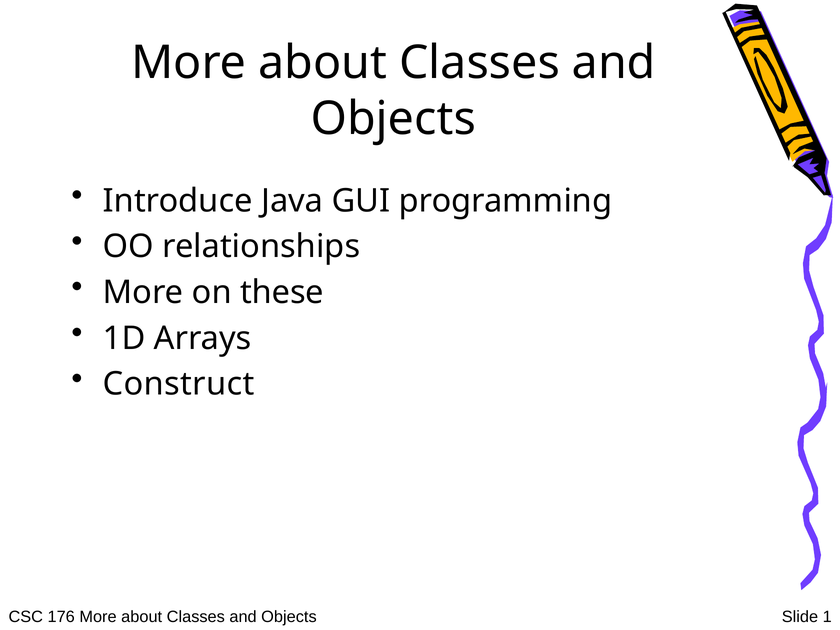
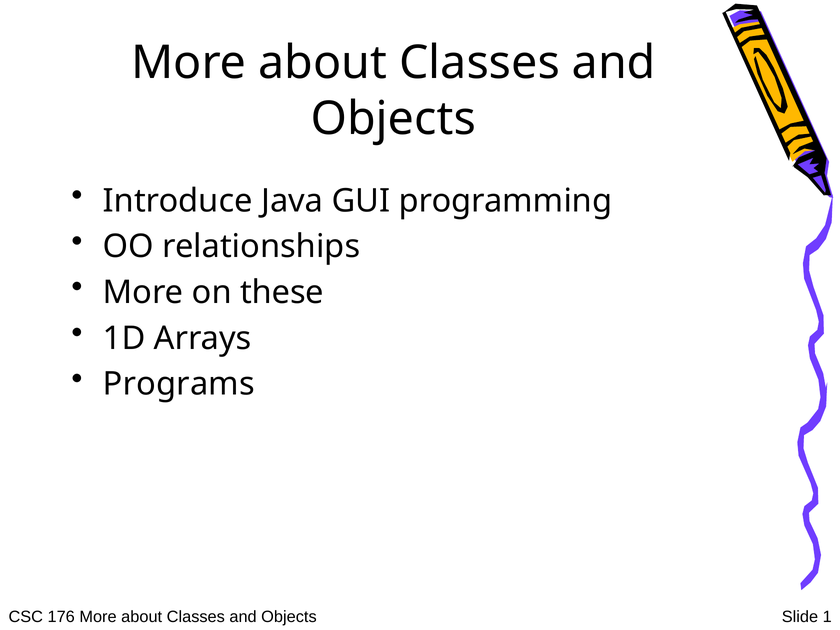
Construct: Construct -> Programs
